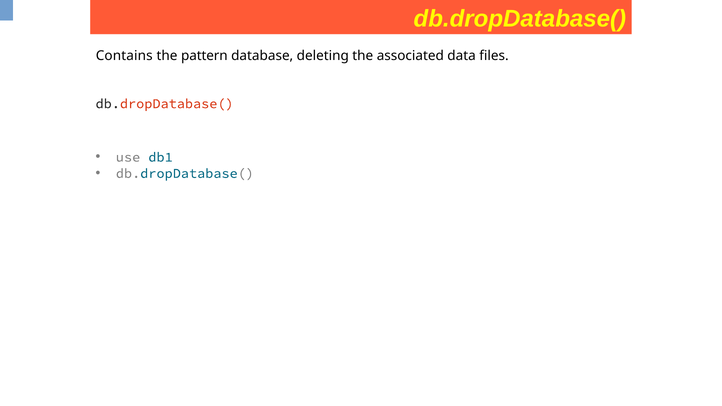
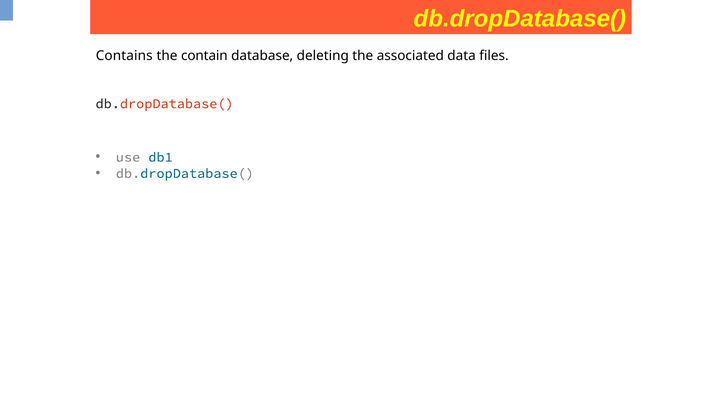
pattern: pattern -> contain
